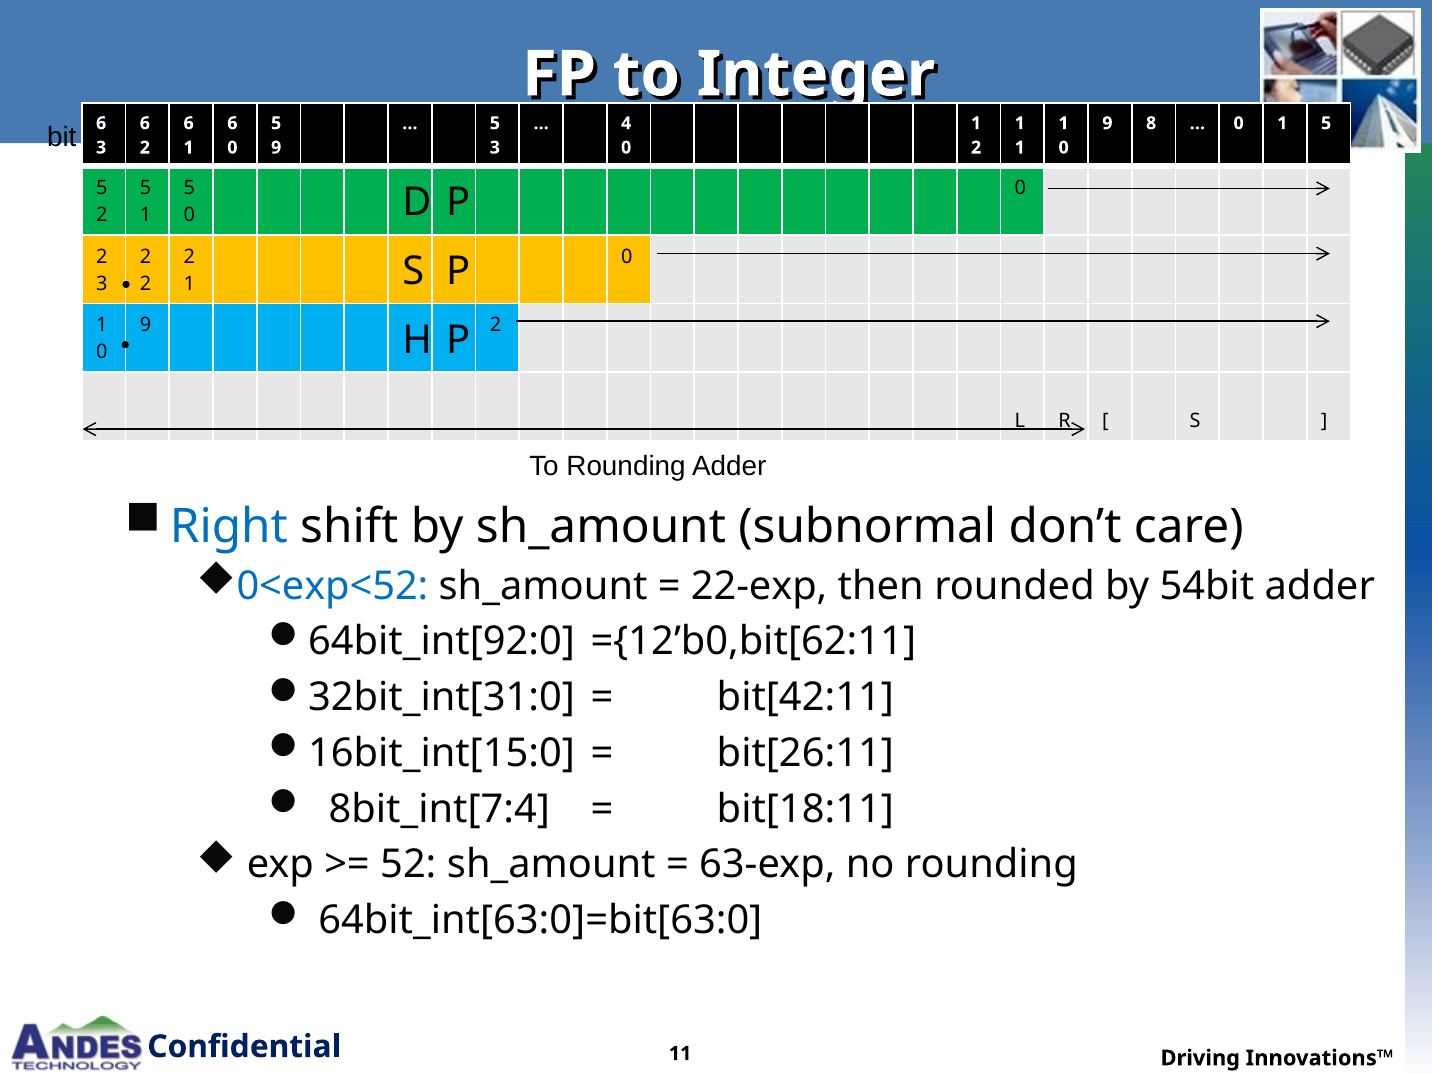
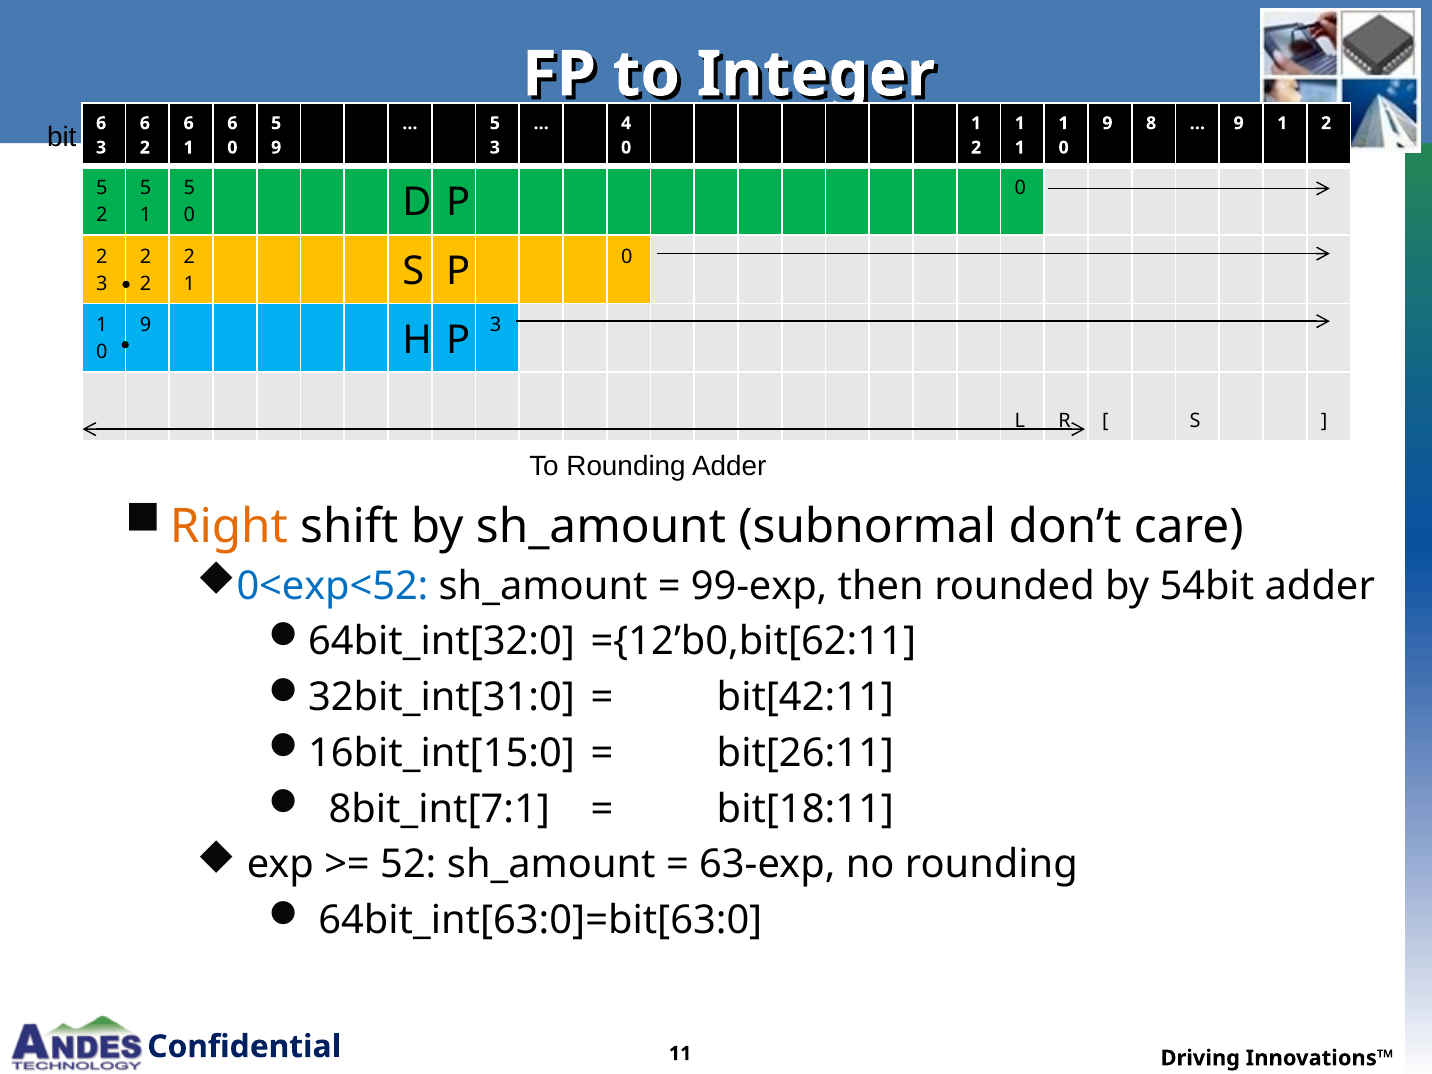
0 at (1239, 123): 0 -> 9
5 at (1326, 123): 5 -> 2
P 2: 2 -> 3
Right colour: blue -> orange
22-exp: 22-exp -> 99-exp
64bit_int[92:0: 64bit_int[92:0 -> 64bit_int[32:0
8bit_int[7:4: 8bit_int[7:4 -> 8bit_int[7:1
